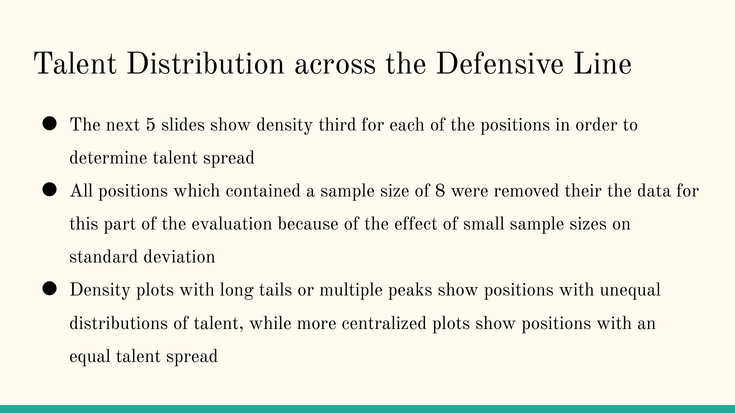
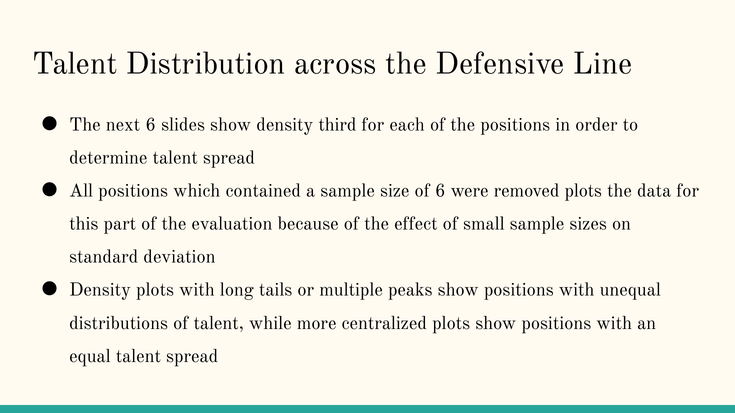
next 5: 5 -> 6
of 8: 8 -> 6
removed their: their -> plots
